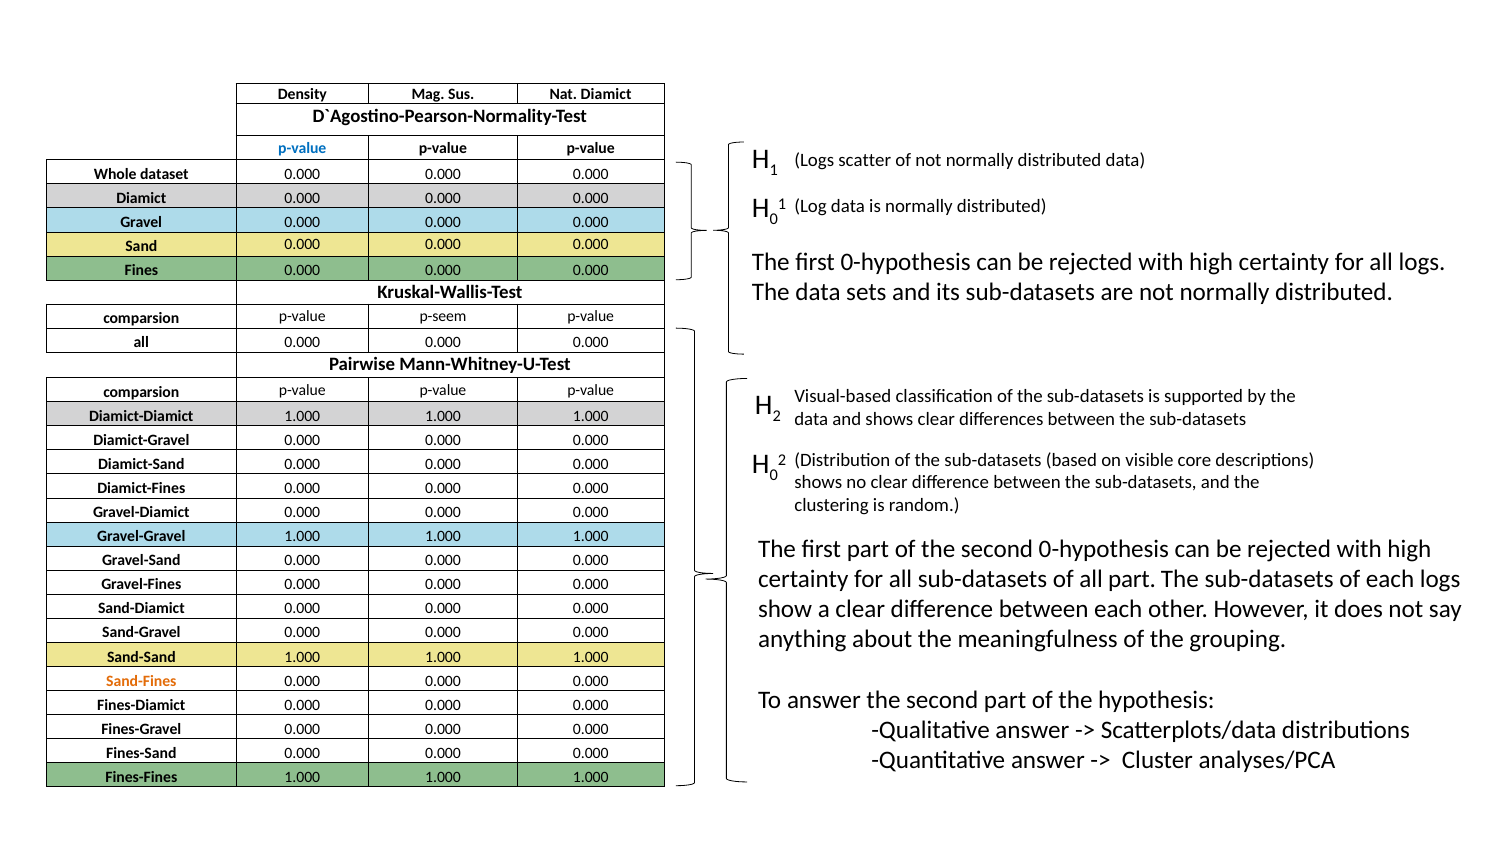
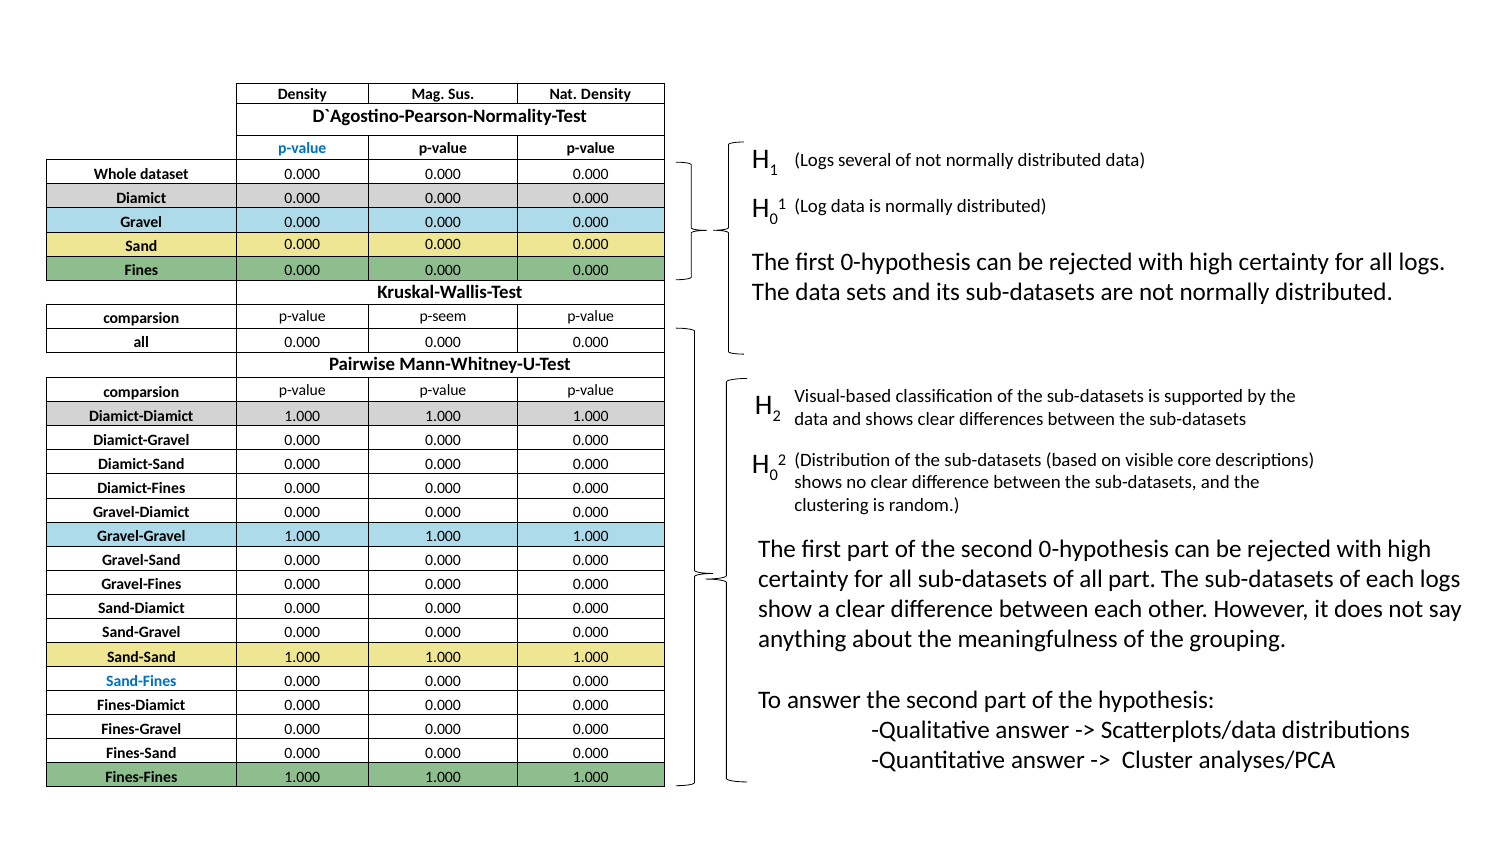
Nat Diamict: Diamict -> Density
scatter: scatter -> several
Sand-Fines colour: orange -> blue
